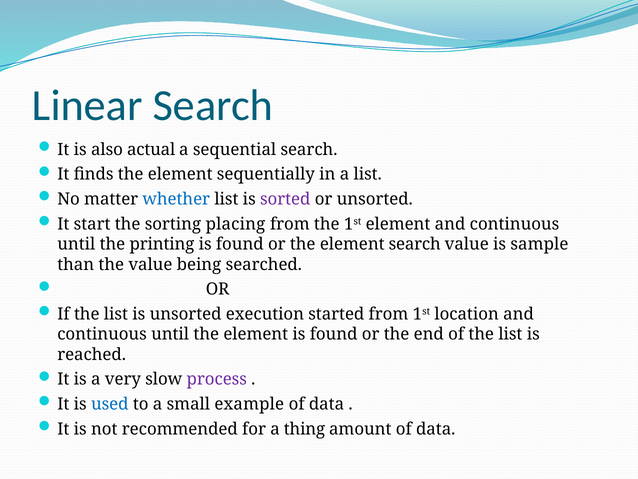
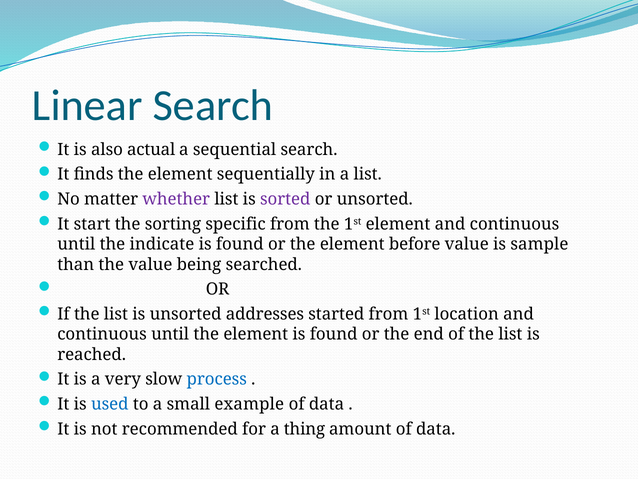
whether colour: blue -> purple
placing: placing -> specific
printing: printing -> indicate
element search: search -> before
execution: execution -> addresses
process colour: purple -> blue
